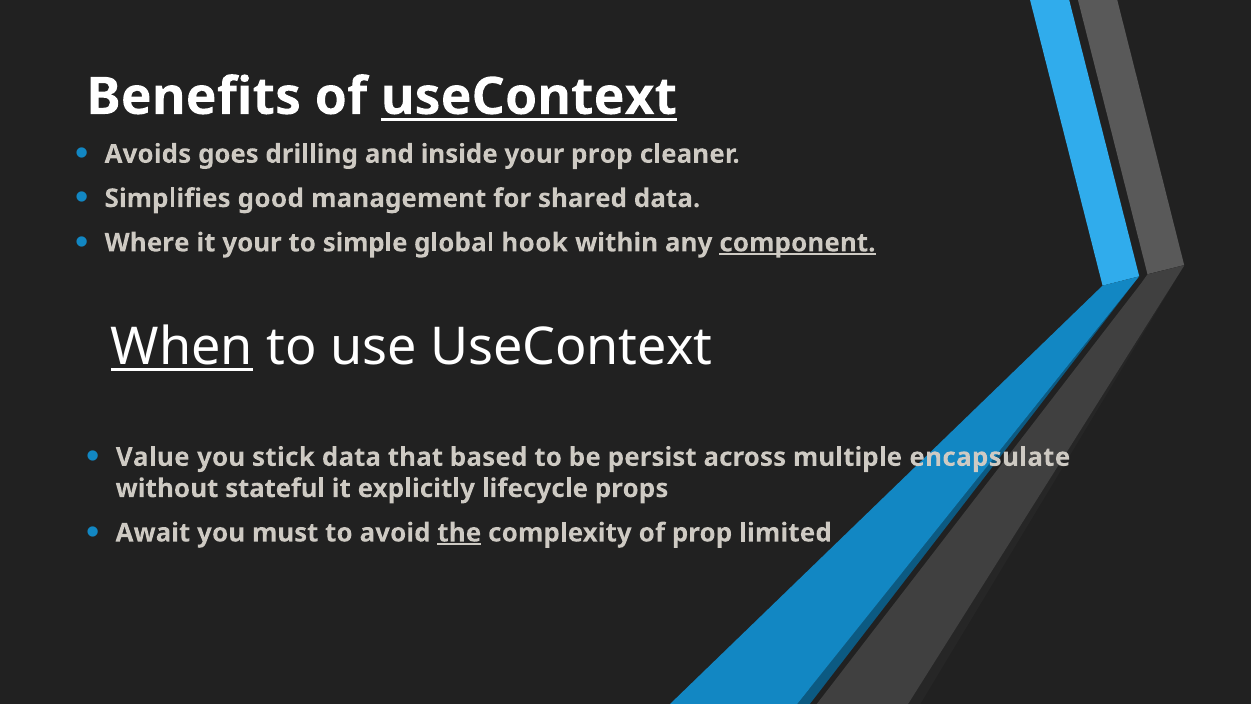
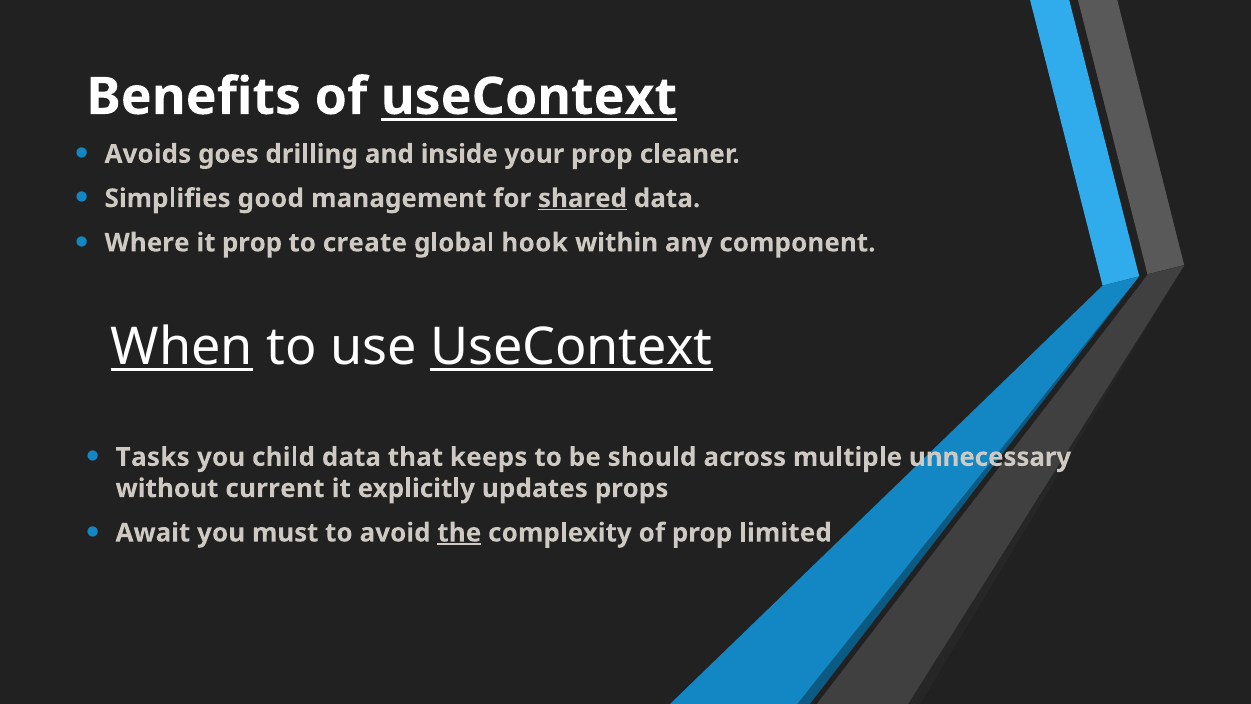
shared underline: none -> present
it your: your -> prop
simple: simple -> create
component underline: present -> none
UseContext at (572, 347) underline: none -> present
Value: Value -> Tasks
stick: stick -> child
based: based -> keeps
persist: persist -> should
encapsulate: encapsulate -> unnecessary
stateful: stateful -> current
lifecycle: lifecycle -> updates
